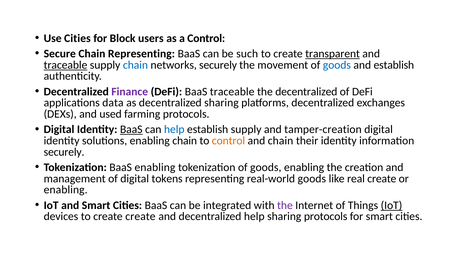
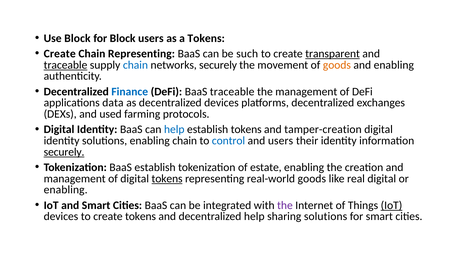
Use Cities: Cities -> Block
a Control: Control -> Tokens
Secure at (60, 54): Secure -> Create
goods at (337, 65) colour: blue -> orange
and establish: establish -> enabling
Finance colour: purple -> blue
the decentralized: decentralized -> management
decentralized sharing: sharing -> devices
BaaS at (131, 129) underline: present -> none
establish supply: supply -> tokens
control at (228, 141) colour: orange -> blue
and chain: chain -> users
securely at (64, 152) underline: none -> present
BaaS enabling: enabling -> establish
tokenization of goods: goods -> estate
tokens at (167, 178) underline: none -> present
real create: create -> digital
create create: create -> tokens
sharing protocols: protocols -> solutions
